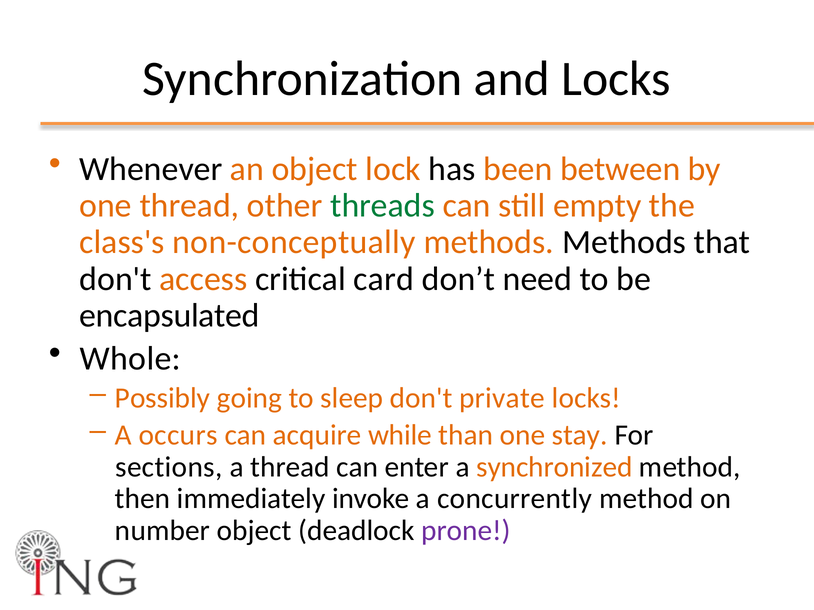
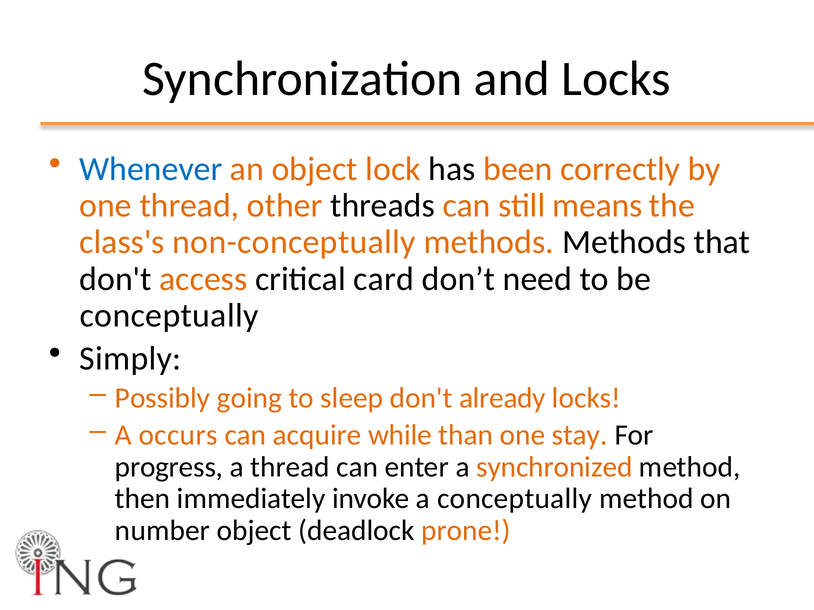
Whenever colour: black -> blue
between: between -> correctly
threads colour: green -> black
empty: empty -> means
encapsulated at (169, 316): encapsulated -> conceptually
Whole: Whole -> Simply
private: private -> already
sections: sections -> progress
a concurrently: concurrently -> conceptually
prone colour: purple -> orange
